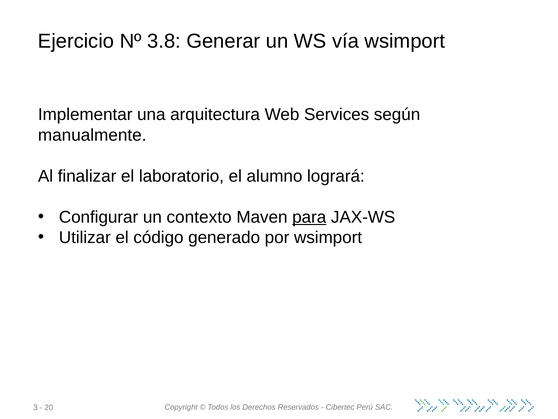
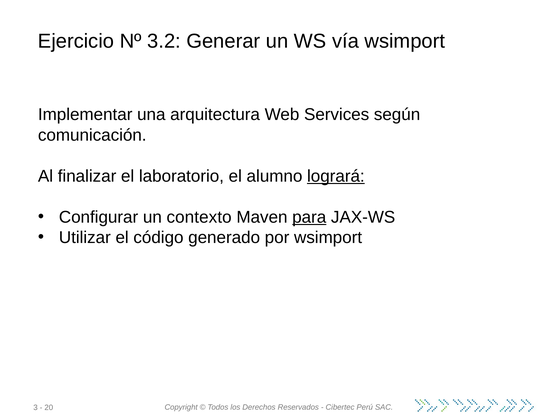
3.8: 3.8 -> 3.2
manualmente: manualmente -> comunicación
logrará underline: none -> present
